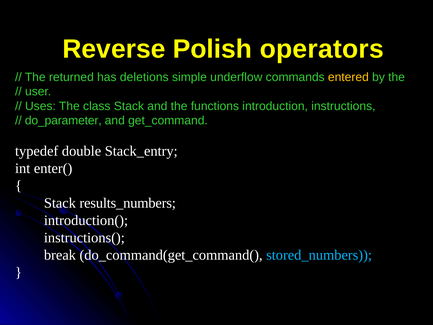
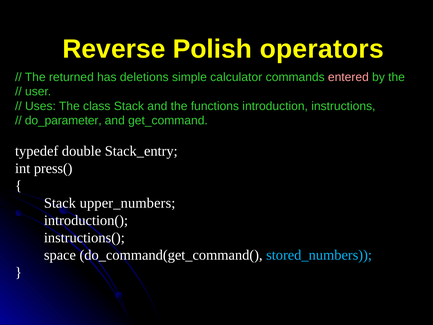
underflow: underflow -> calculator
entered colour: yellow -> pink
enter(: enter( -> press(
results_numbers: results_numbers -> upper_numbers
break: break -> space
